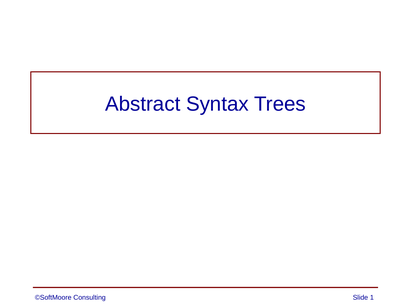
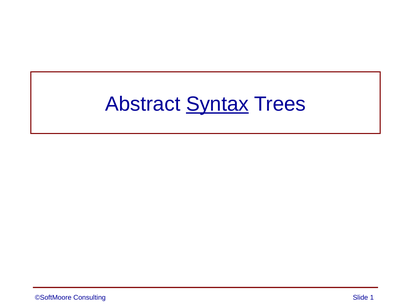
Syntax underline: none -> present
